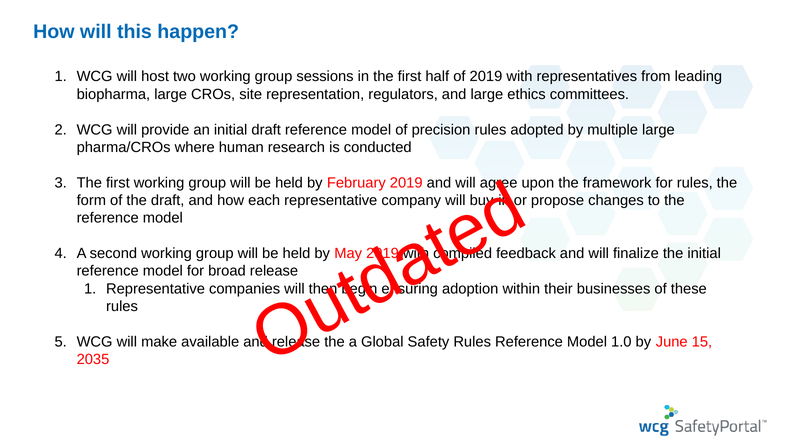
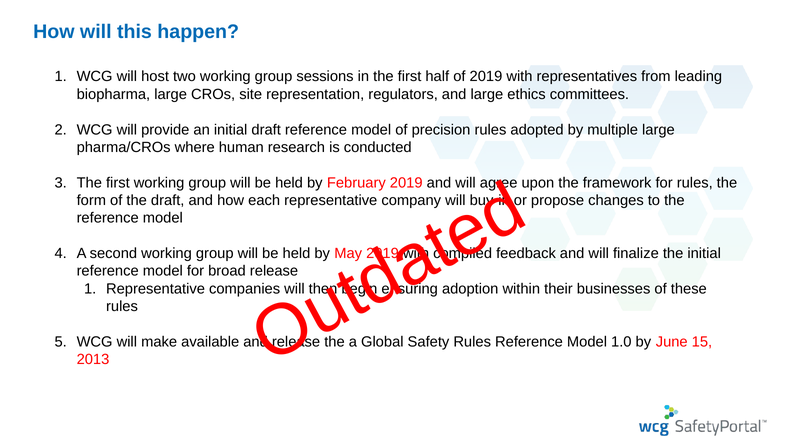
2035: 2035 -> 2013
